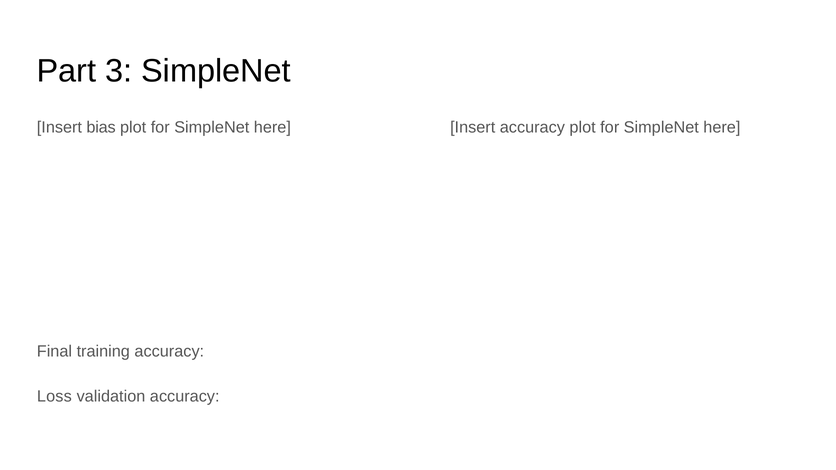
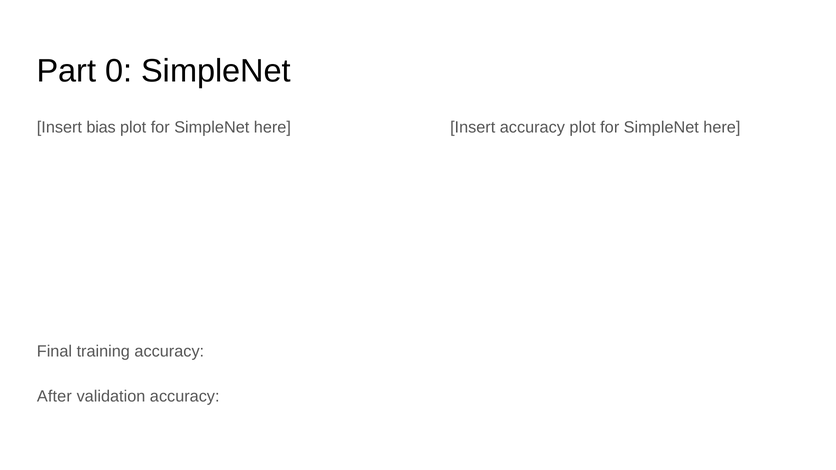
3: 3 -> 0
Loss: Loss -> After
